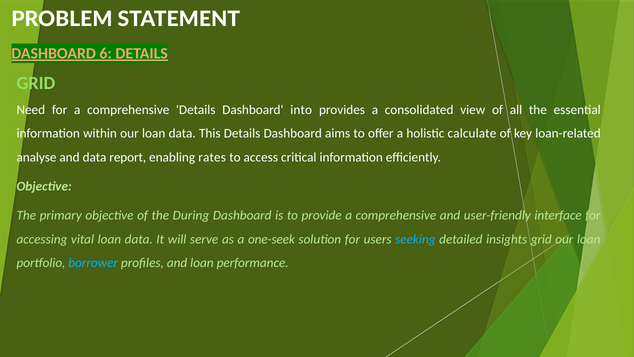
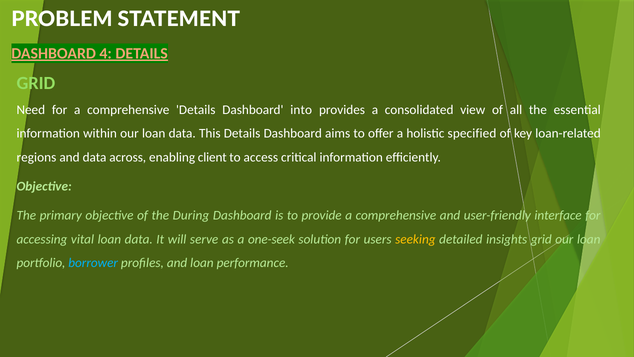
6: 6 -> 4
calculate: calculate -> specified
analyse: analyse -> regions
report: report -> across
rates: rates -> client
seeking colour: light blue -> yellow
